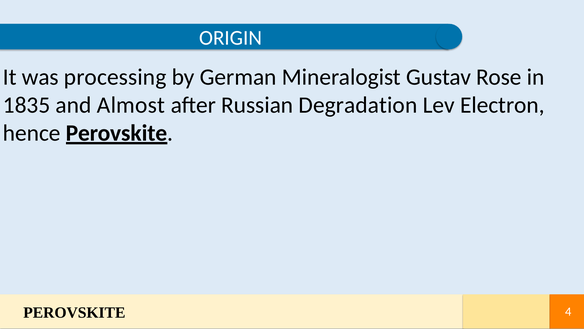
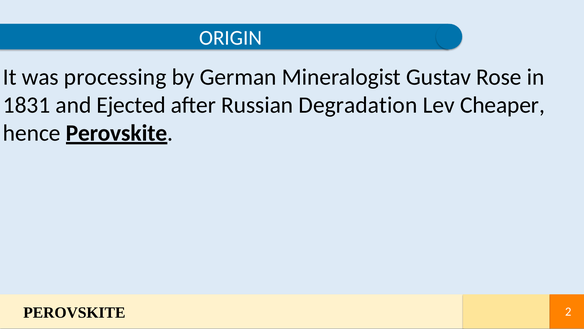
1835: 1835 -> 1831
Almost: Almost -> Ejected
Electron: Electron -> Cheaper
4: 4 -> 2
